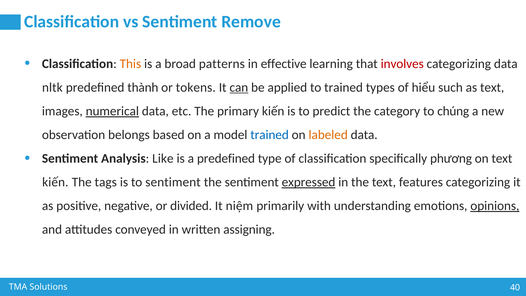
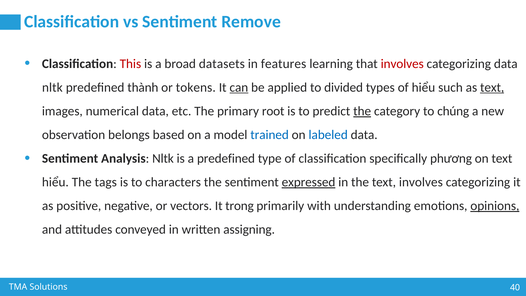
This colour: orange -> red
patterns: patterns -> datasets
effective: effective -> features
to trained: trained -> divided
text at (492, 87) underline: none -> present
numerical underline: present -> none
primary kiến: kiến -> root
the at (362, 111) underline: none -> present
labeled colour: orange -> blue
Analysis Like: Like -> Nltk
kiến at (55, 182): kiến -> hiểu
to sentiment: sentiment -> characters
text features: features -> involves
divided: divided -> vectors
niệm: niệm -> trong
